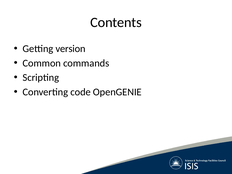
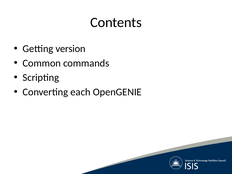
code: code -> each
